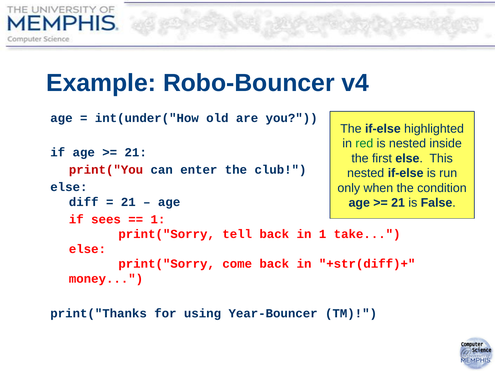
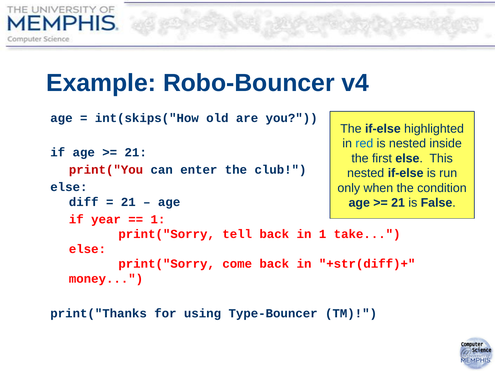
int(under("How: int(under("How -> int(skips("How
red colour: green -> blue
sees: sees -> year
Year-Bouncer: Year-Bouncer -> Type-Bouncer
